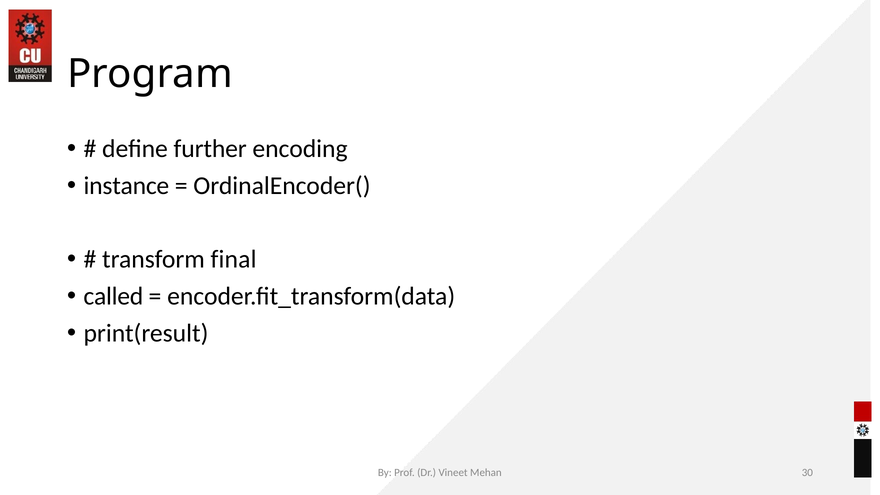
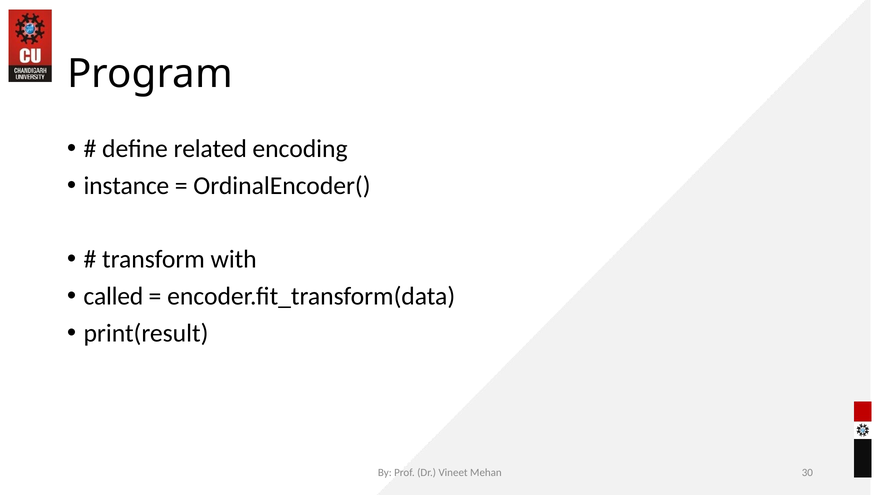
further: further -> related
final: final -> with
